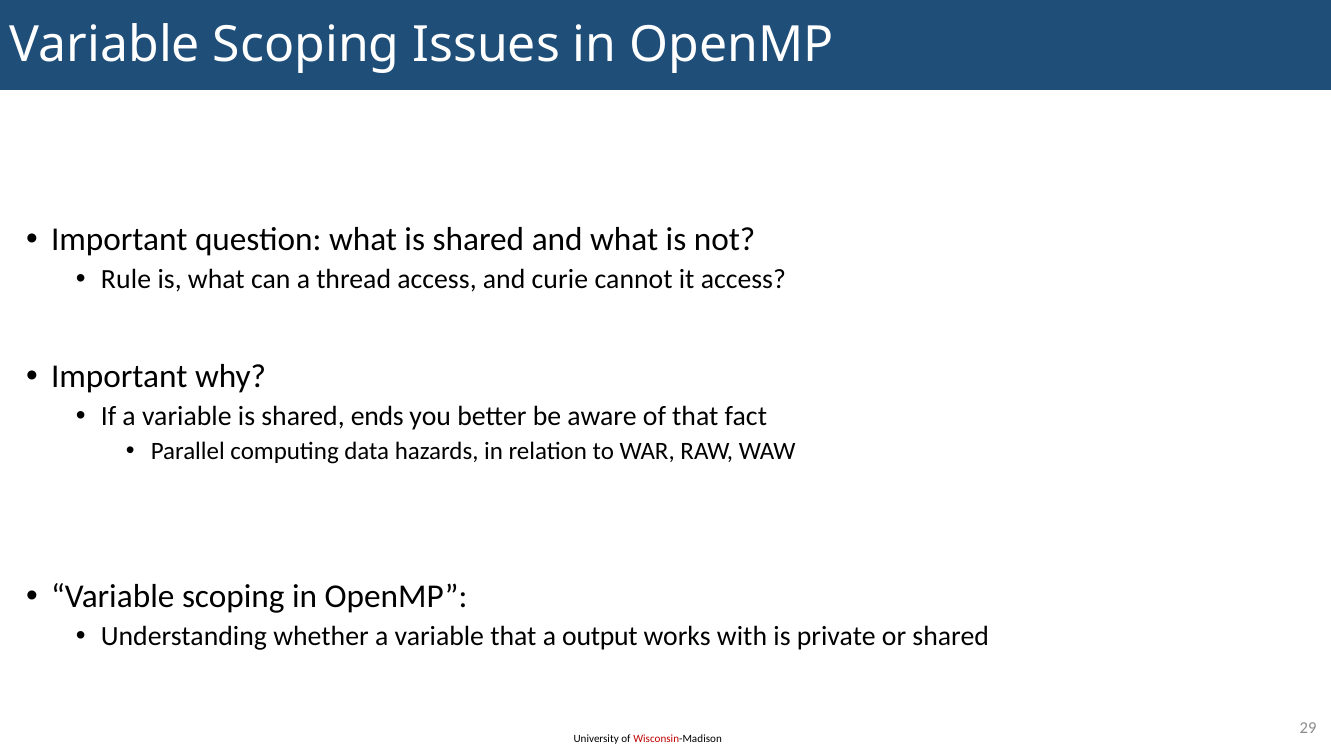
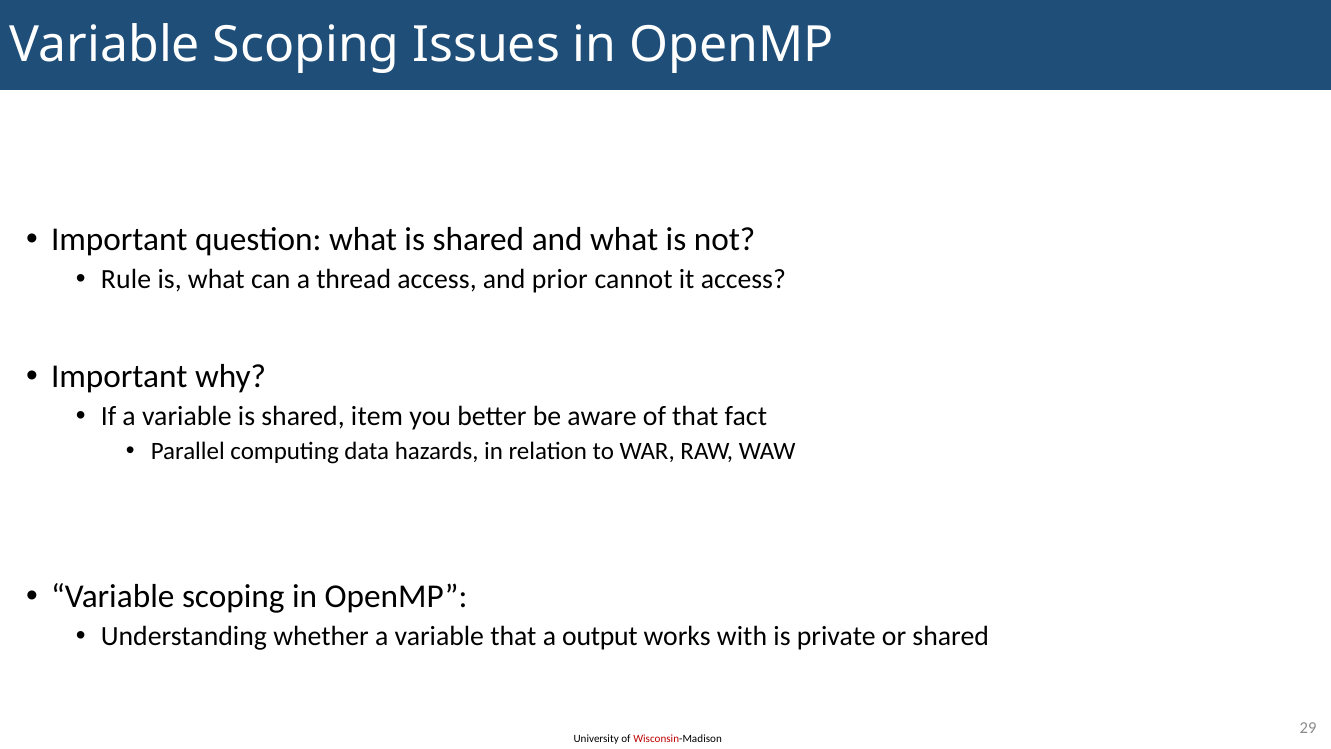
curie: curie -> prior
ends: ends -> item
